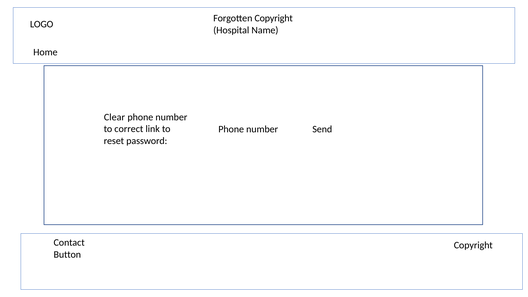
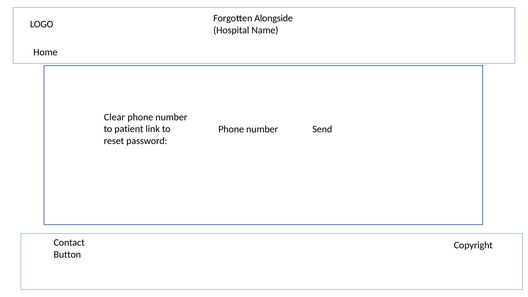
Forgotten Copyright: Copyright -> Alongside
correct: correct -> patient
